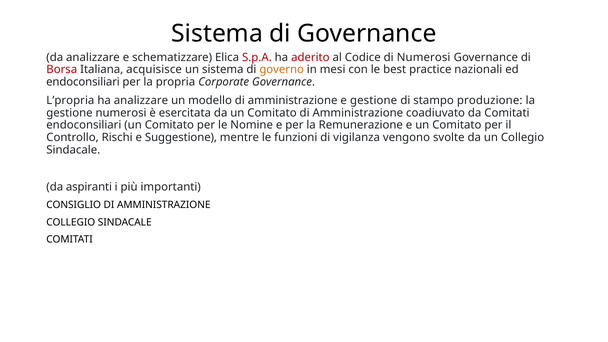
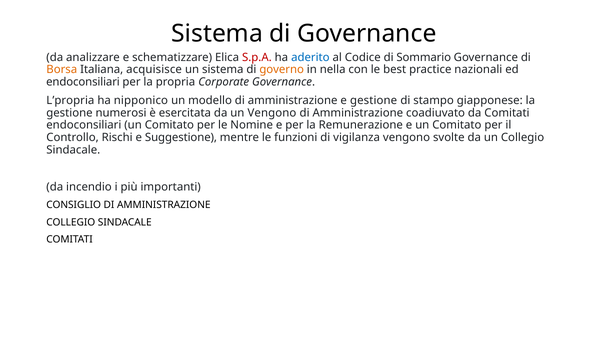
aderito colour: red -> blue
di Numerosi: Numerosi -> Sommario
Borsa colour: red -> orange
mesi: mesi -> nella
ha analizzare: analizzare -> nipponico
produzione: produzione -> giapponese
da un Comitato: Comitato -> Vengono
aspiranti: aspiranti -> incendio
